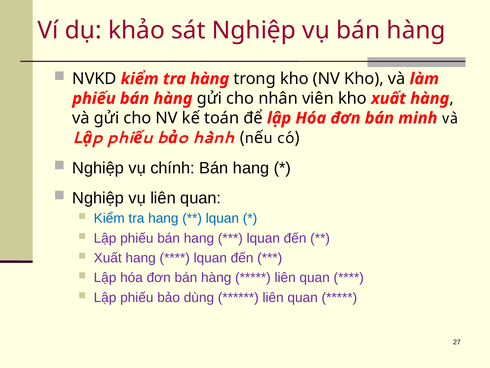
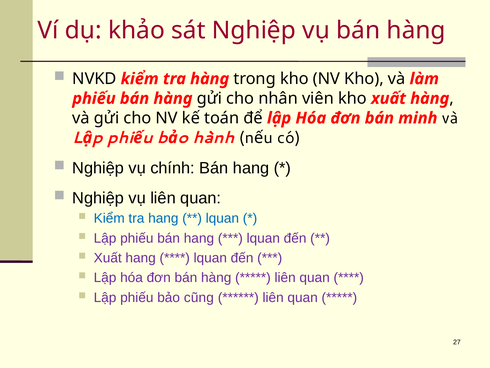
dùng: dùng -> cũng
